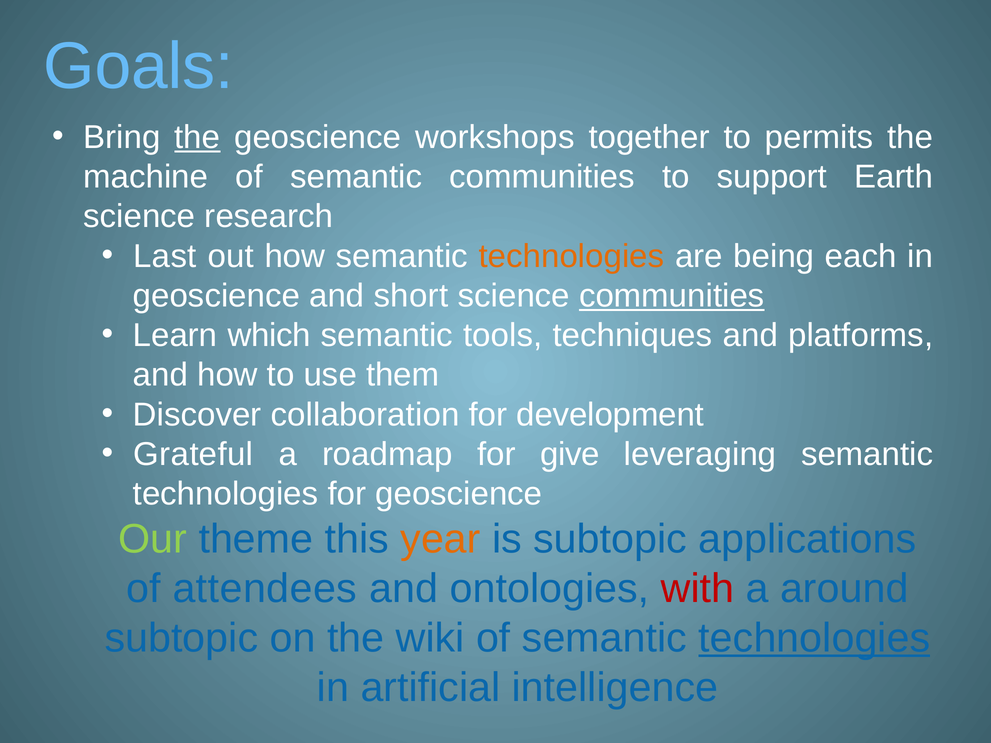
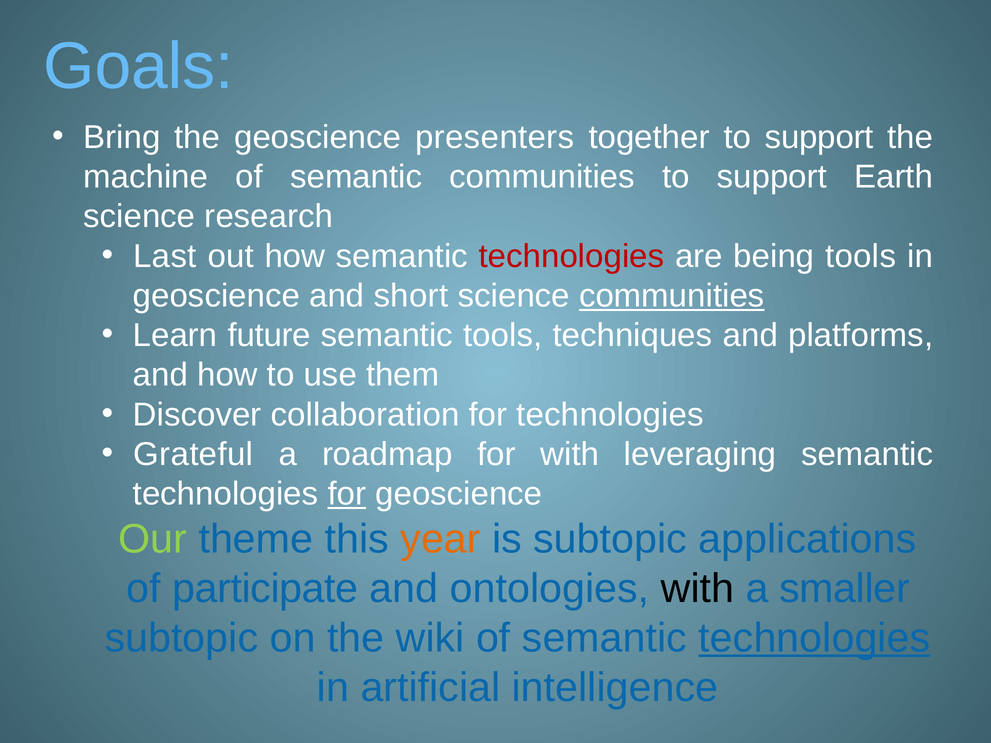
the at (197, 137) underline: present -> none
workshops: workshops -> presenters
together to permits: permits -> support
technologies at (572, 256) colour: orange -> red
being each: each -> tools
which: which -> future
for development: development -> technologies
for give: give -> with
for at (347, 494) underline: none -> present
attendees: attendees -> participate
with at (698, 589) colour: red -> black
around: around -> smaller
